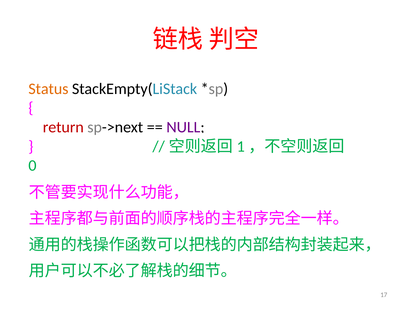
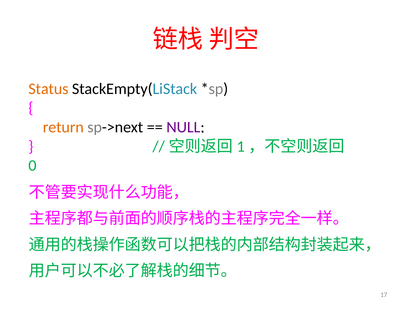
return colour: red -> orange
